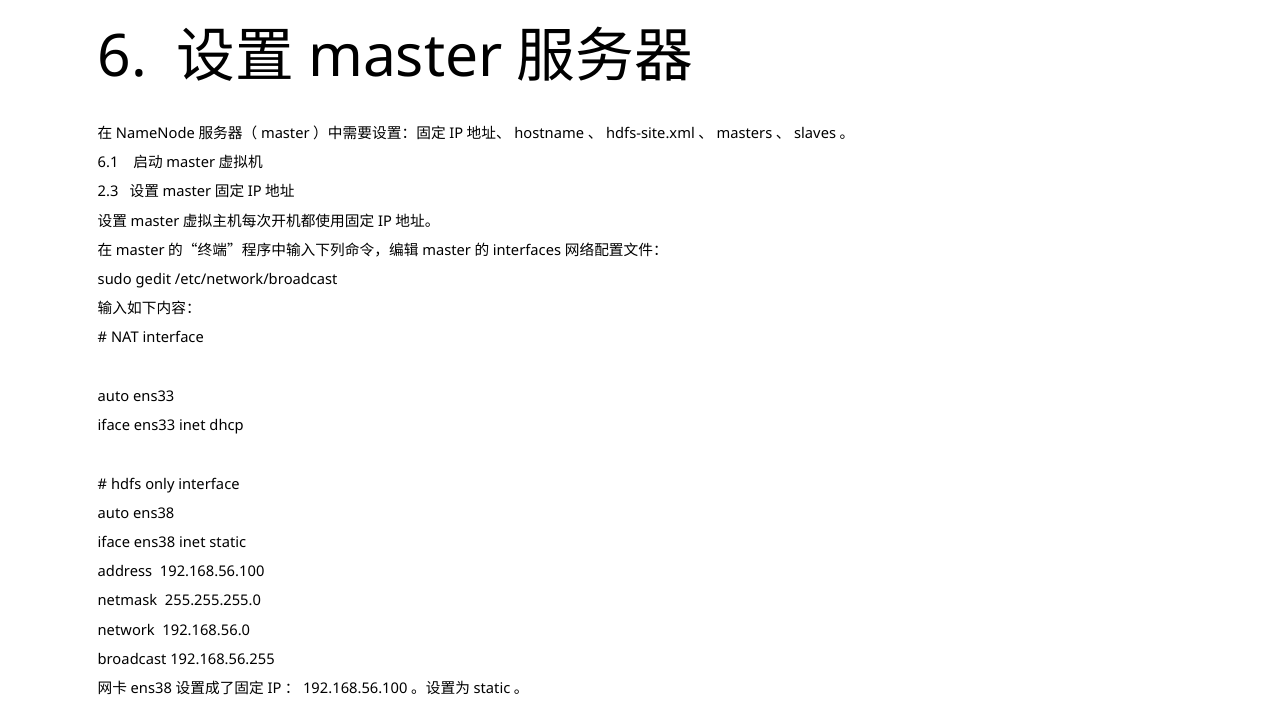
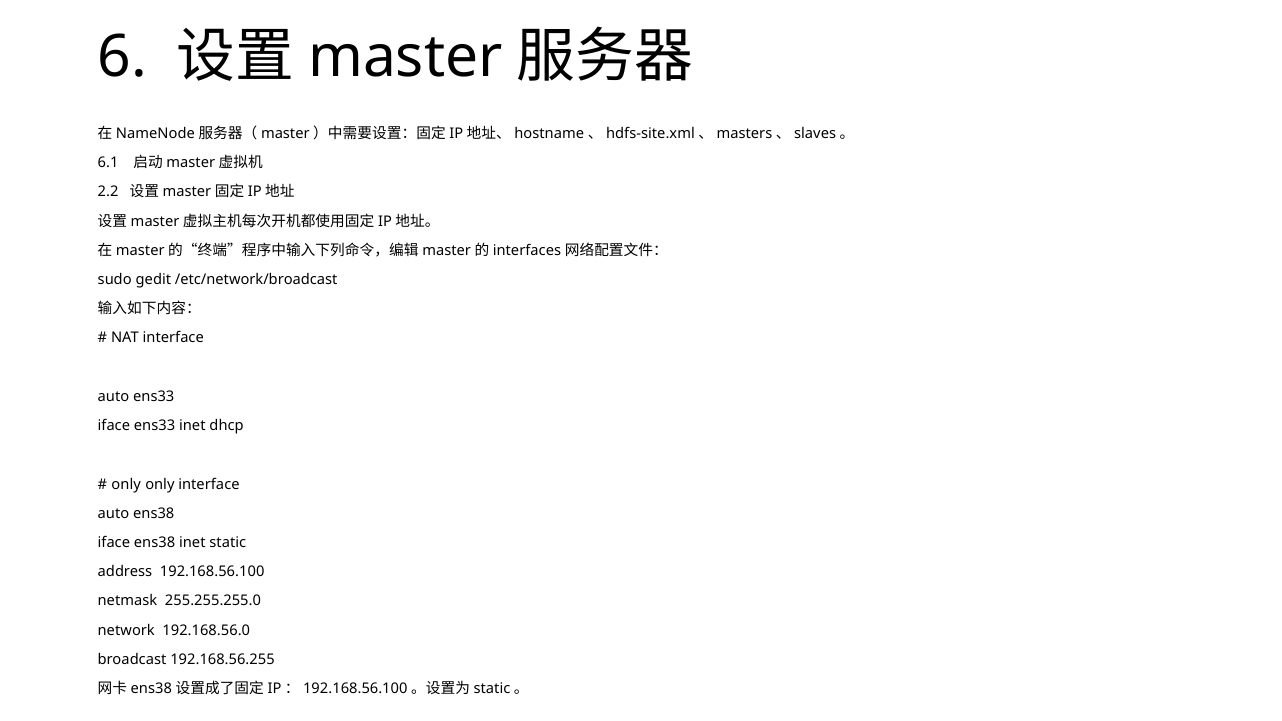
2.3: 2.3 -> 2.2
hdfs at (126, 484): hdfs -> only
